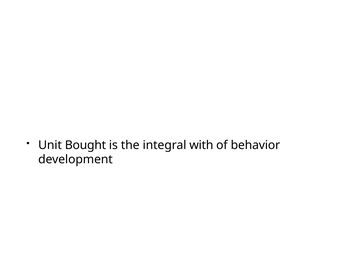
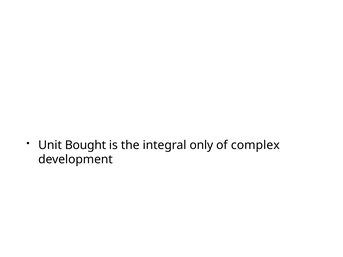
with: with -> only
behavior: behavior -> complex
